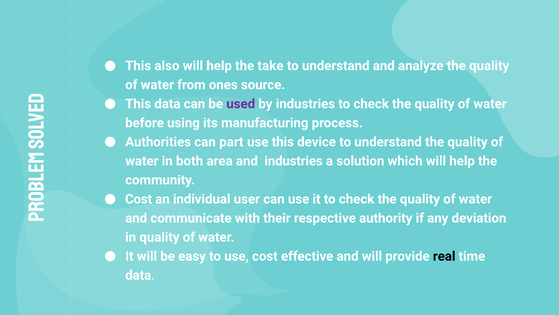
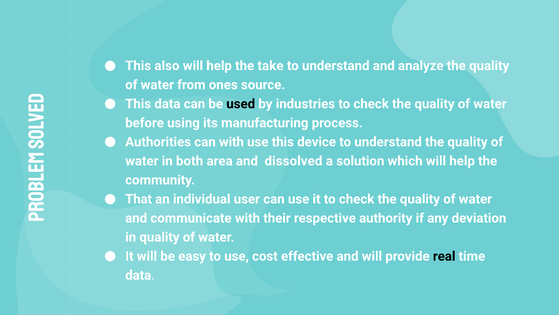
used colour: purple -> black
can part: part -> with
and industries: industries -> dissolved
Cost at (139, 199): Cost -> That
